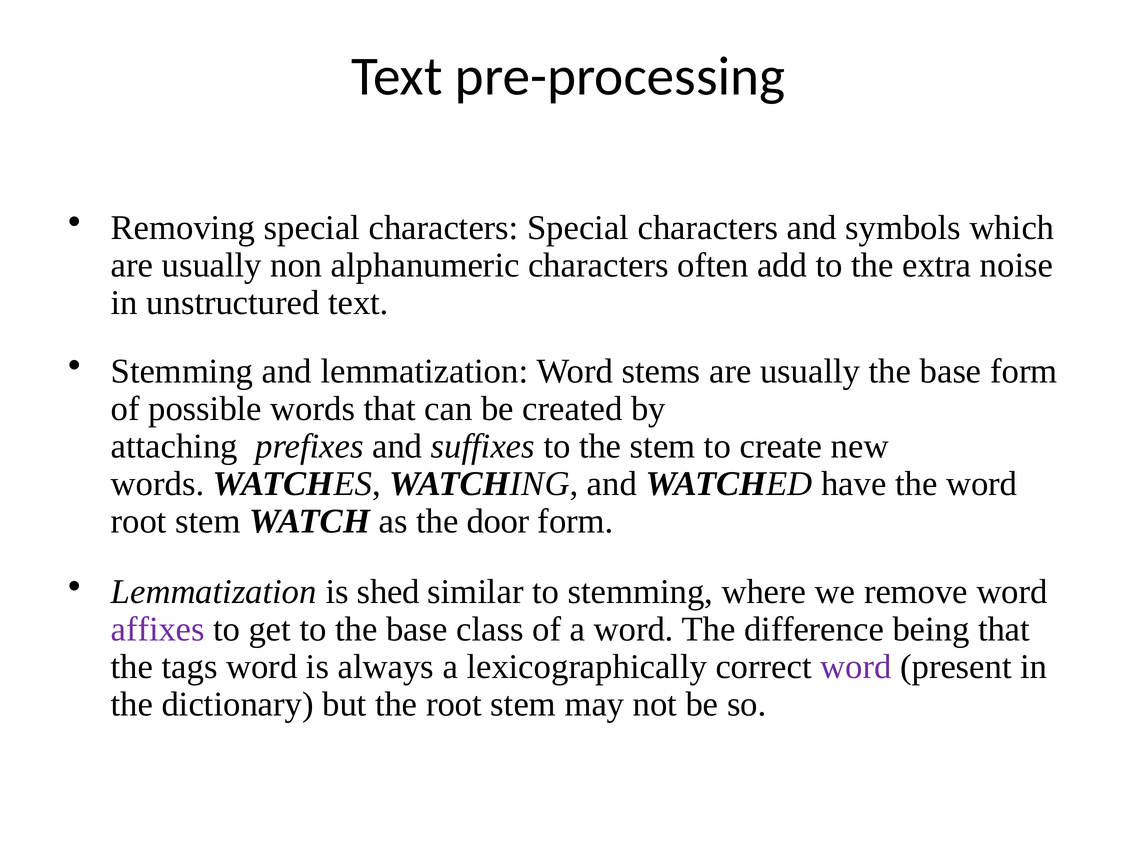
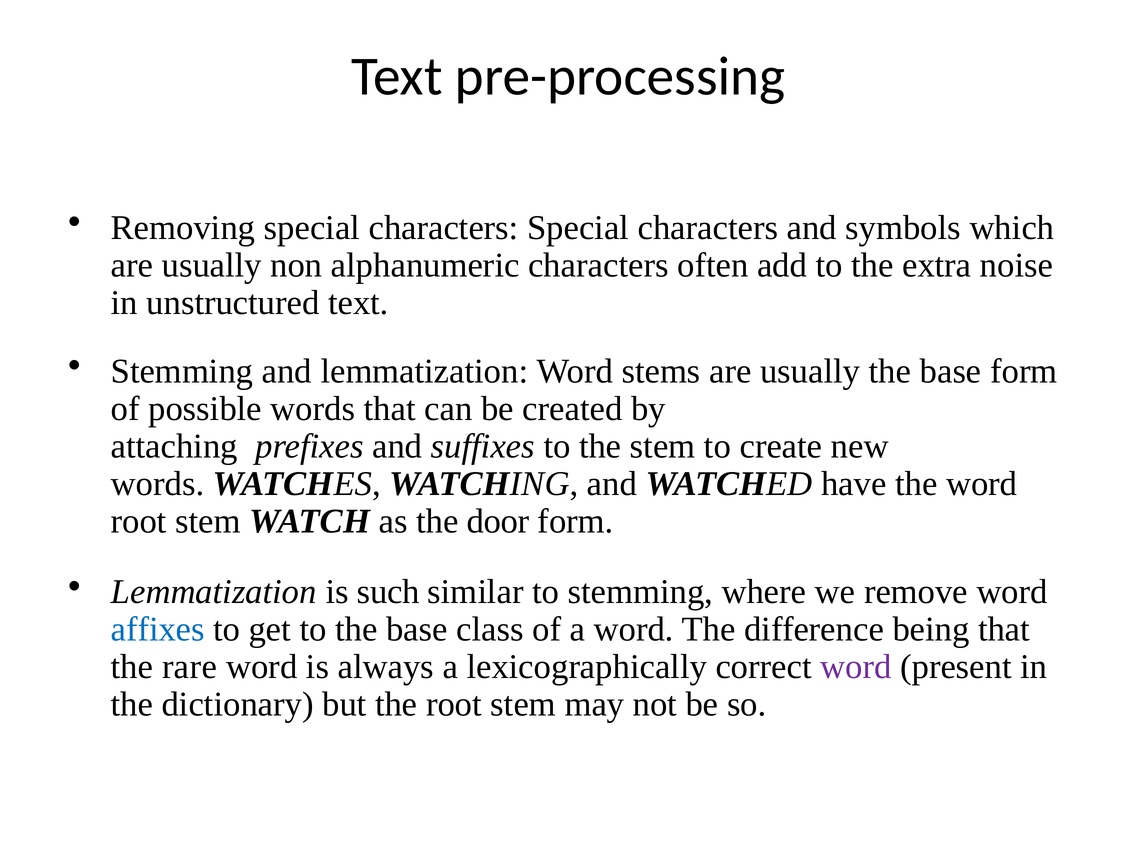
shed: shed -> such
affixes colour: purple -> blue
tags: tags -> rare
